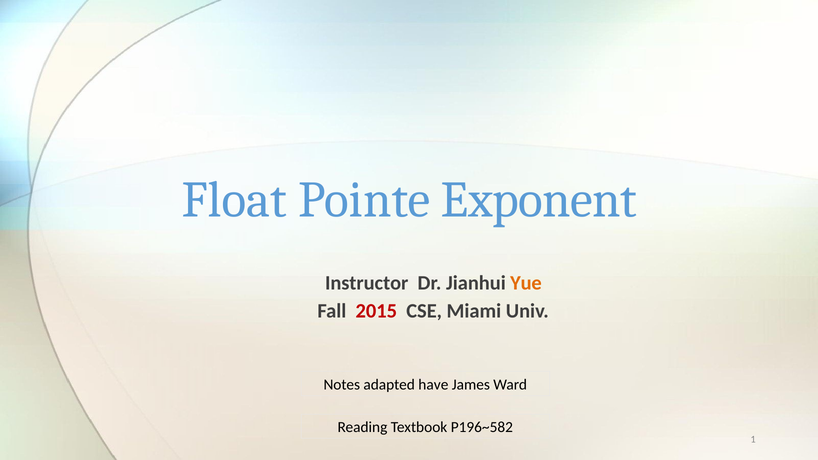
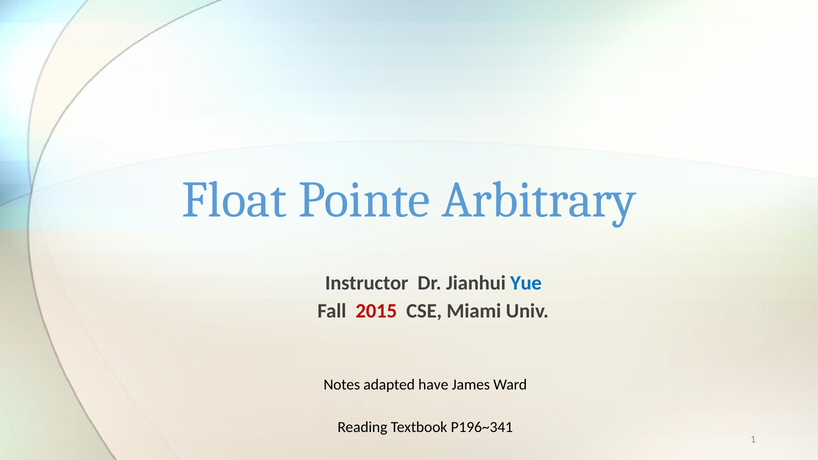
Exponent: Exponent -> Arbitrary
Yue colour: orange -> blue
P196~582: P196~582 -> P196~341
